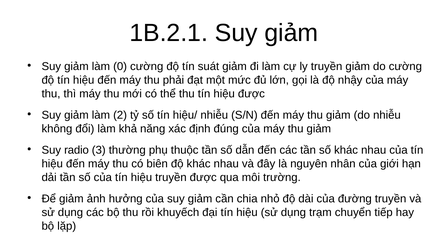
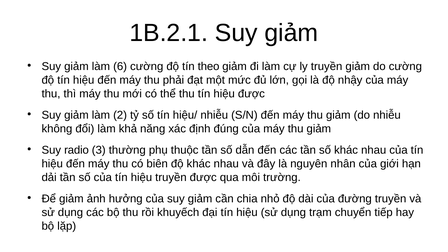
0: 0 -> 6
suát: suát -> theo
